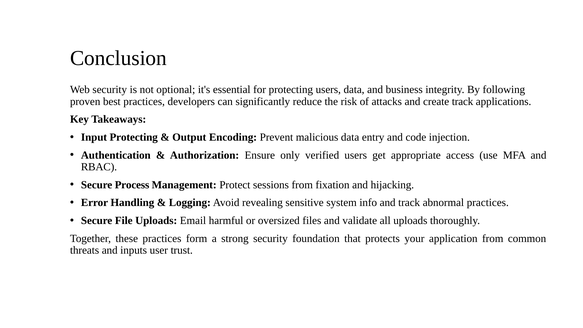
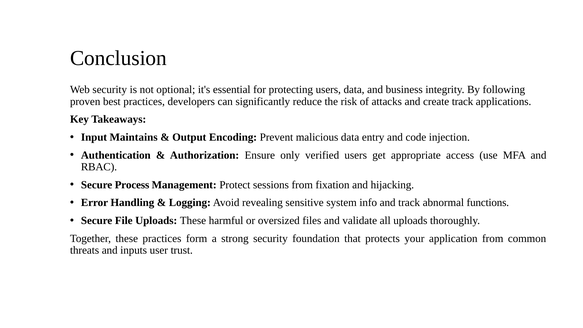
Input Protecting: Protecting -> Maintains
abnormal practices: practices -> functions
Uploads Email: Email -> These
